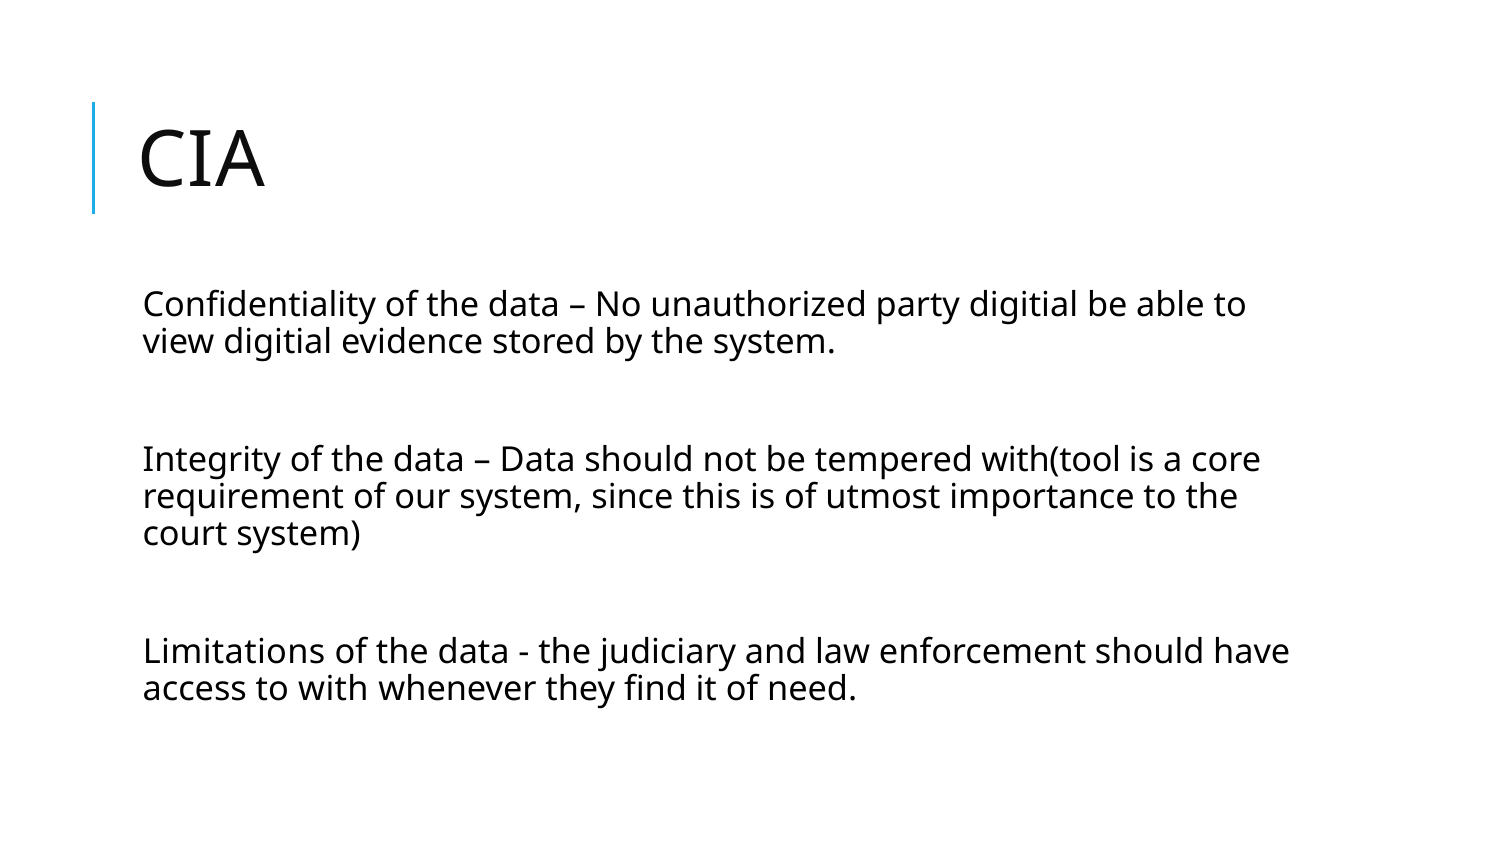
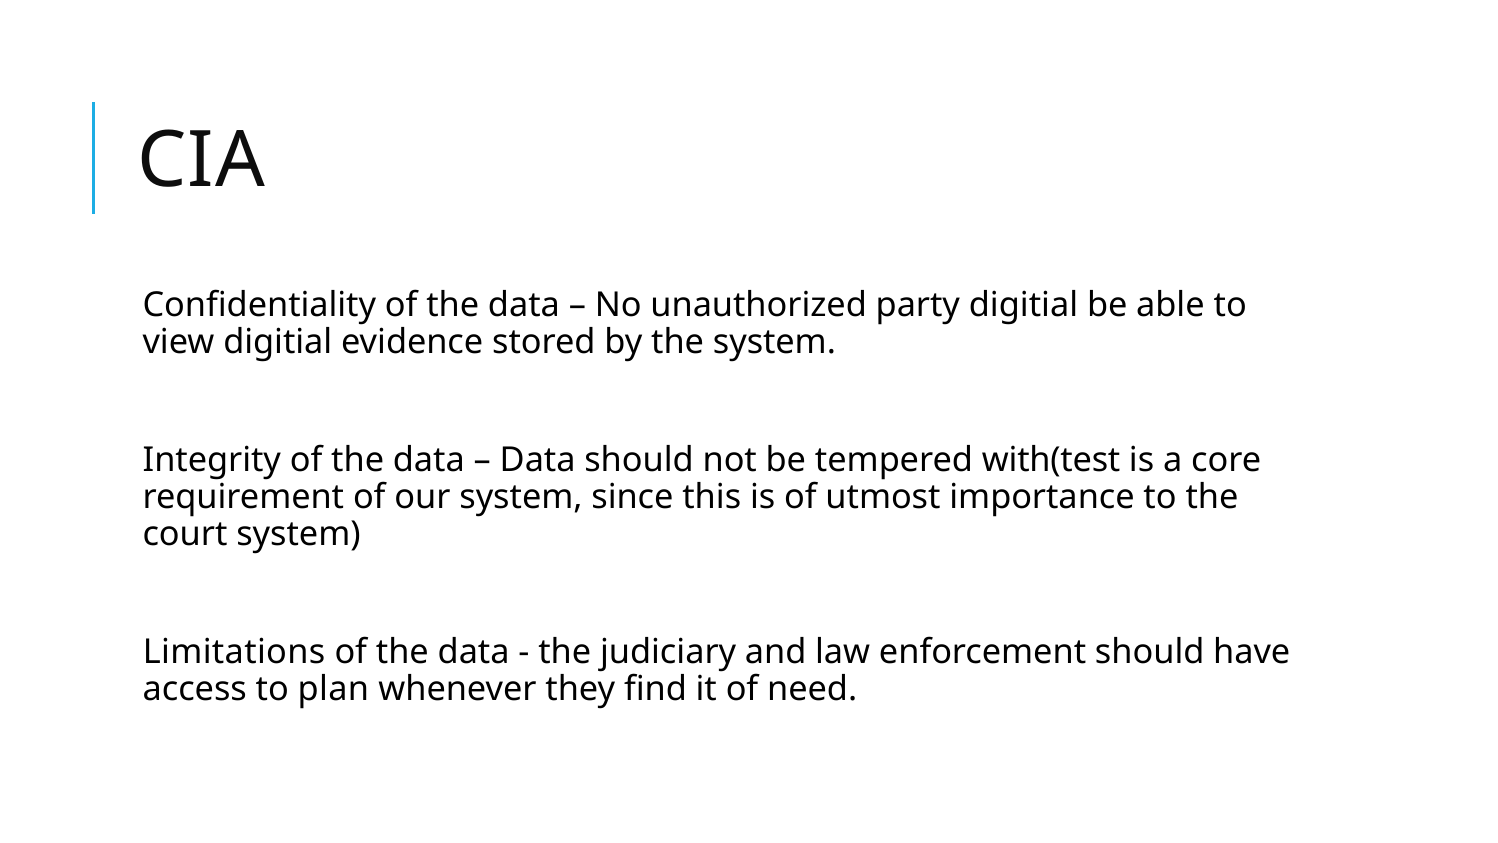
with(tool: with(tool -> with(test
with: with -> plan
